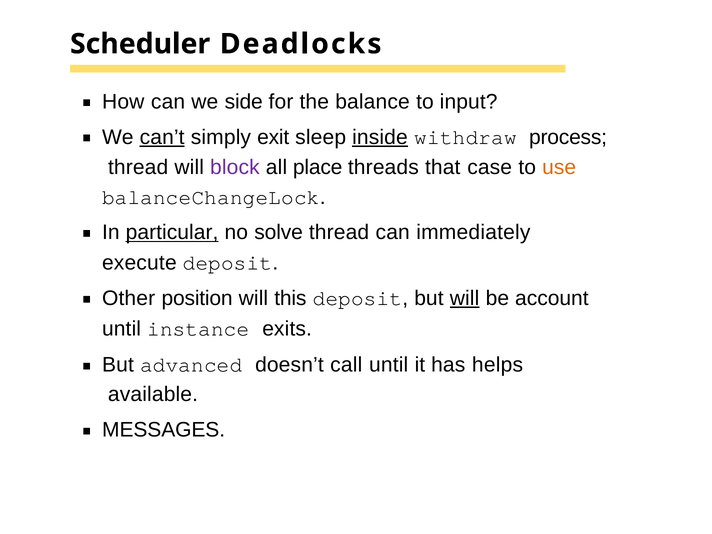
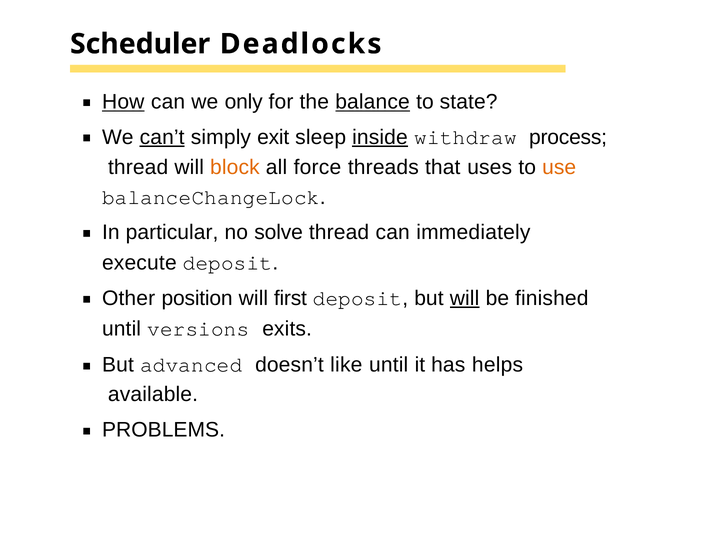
How underline: none -> present
side: side -> only
balance underline: none -> present
input: input -> state
block colour: purple -> orange
place: place -> force
case: case -> uses
particular underline: present -> none
this: this -> first
account: account -> finished
instance: instance -> versions
call: call -> like
MESSAGES: MESSAGES -> PROBLEMS
